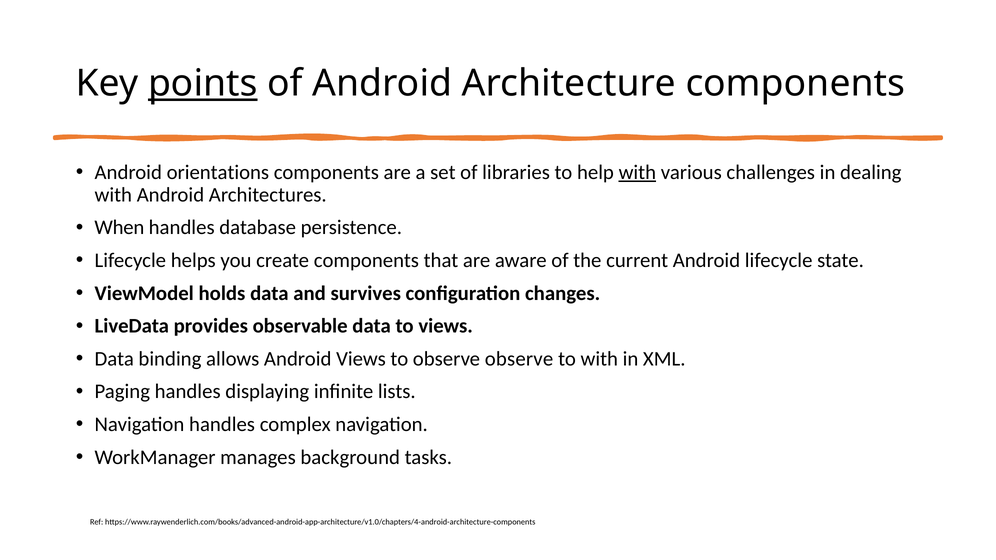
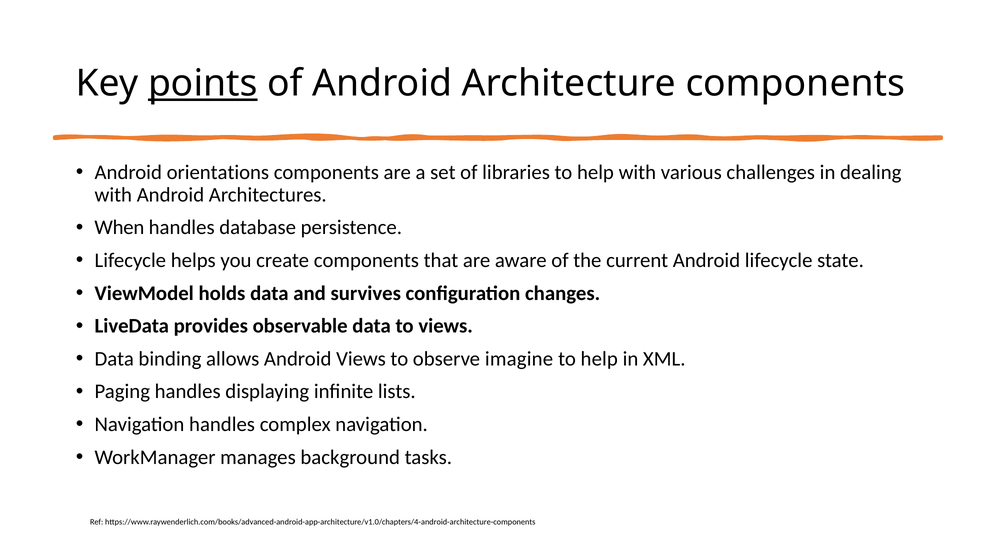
with at (637, 172) underline: present -> none
observe observe: observe -> imagine
with at (599, 359): with -> help
